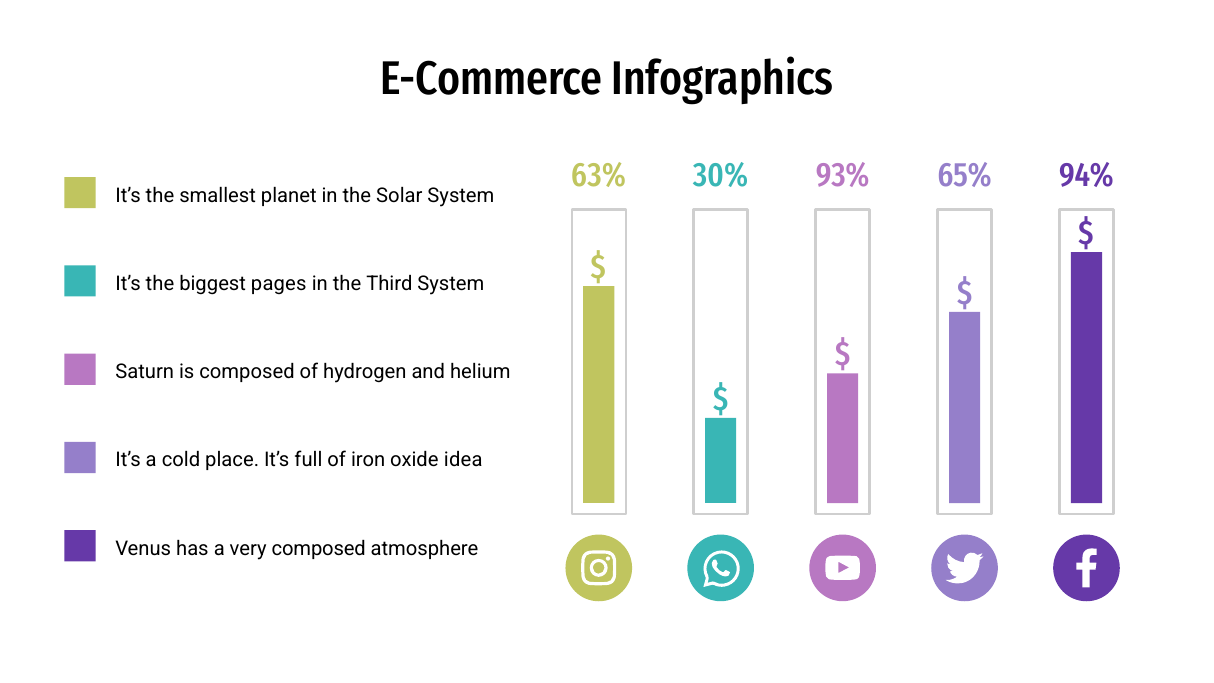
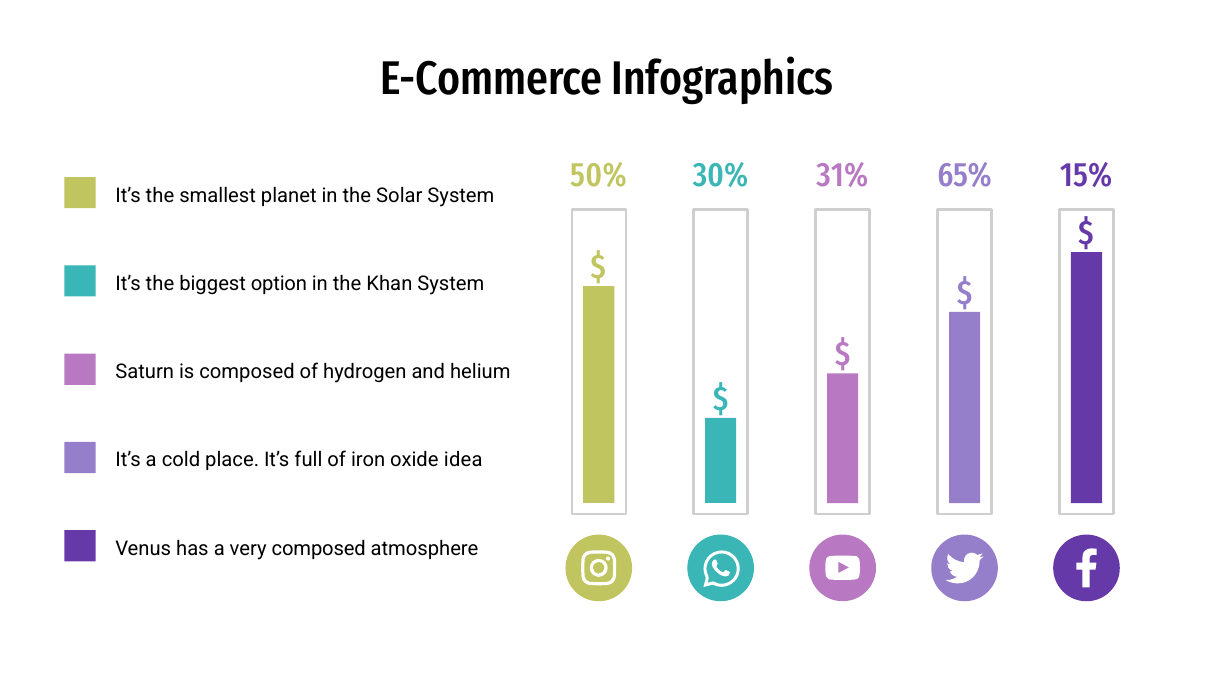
63%: 63% -> 50%
93%: 93% -> 31%
94%: 94% -> 15%
pages: pages -> option
Third: Third -> Khan
